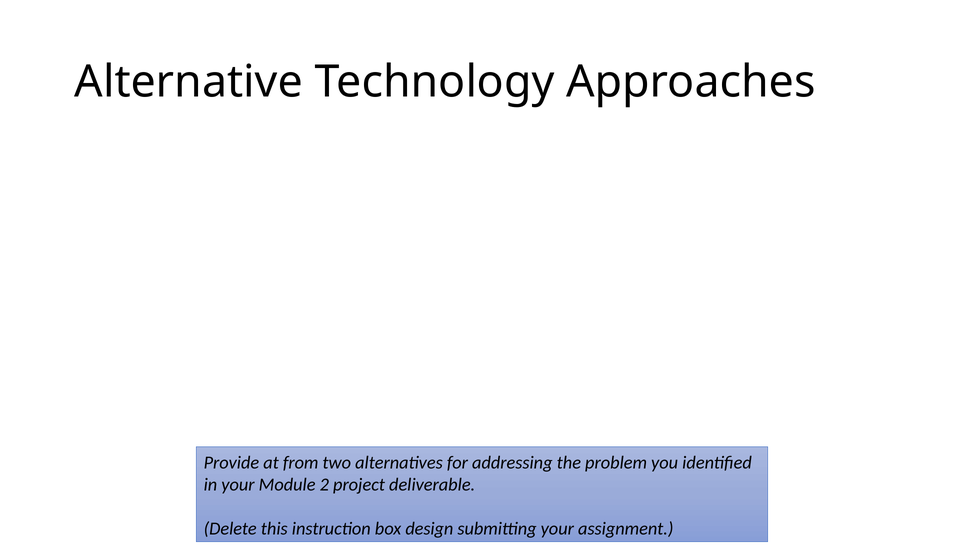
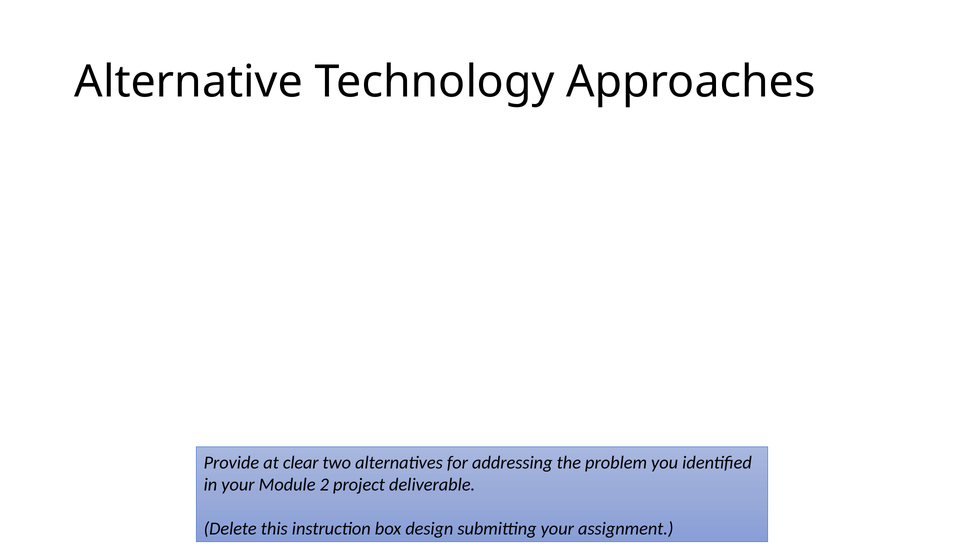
from: from -> clear
